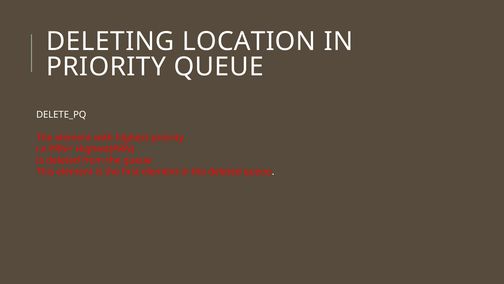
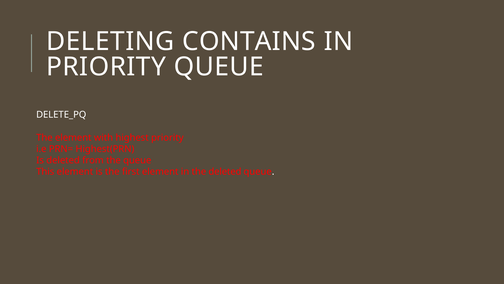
LOCATION: LOCATION -> CONTAINS
